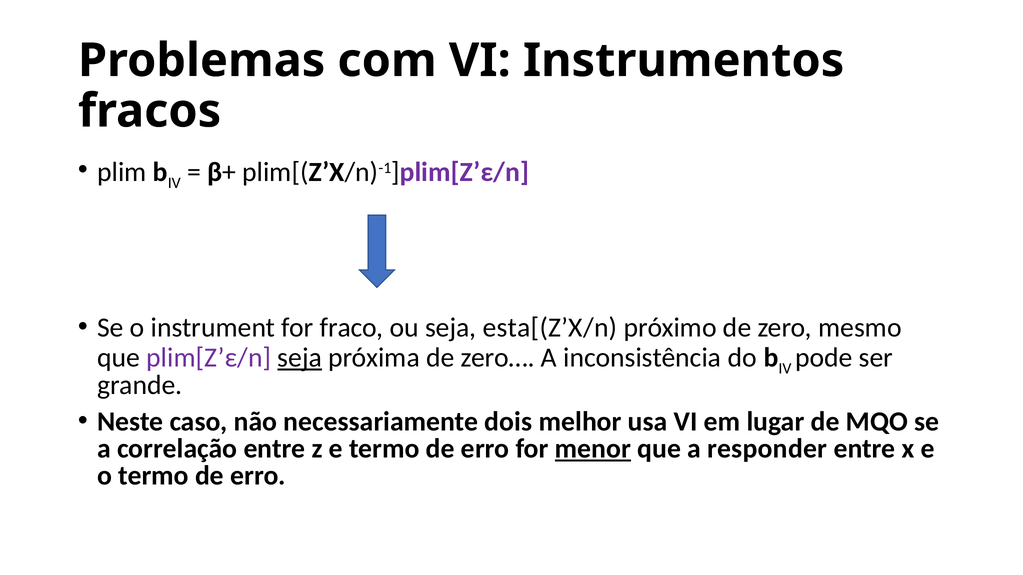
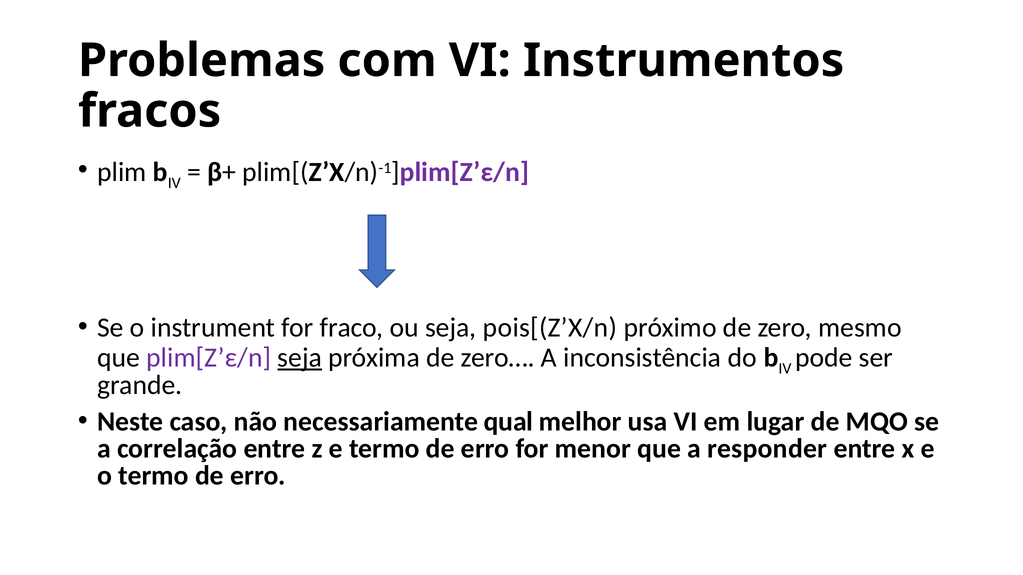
esta[(Z’X/n: esta[(Z’X/n -> pois[(Z’X/n
dois: dois -> qual
menor underline: present -> none
